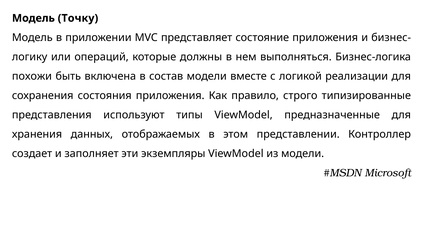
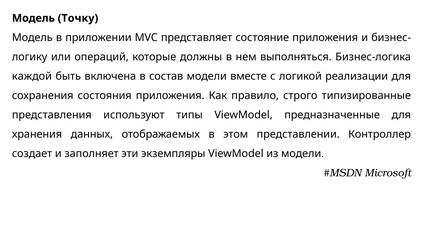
похожи: похожи -> каждой
